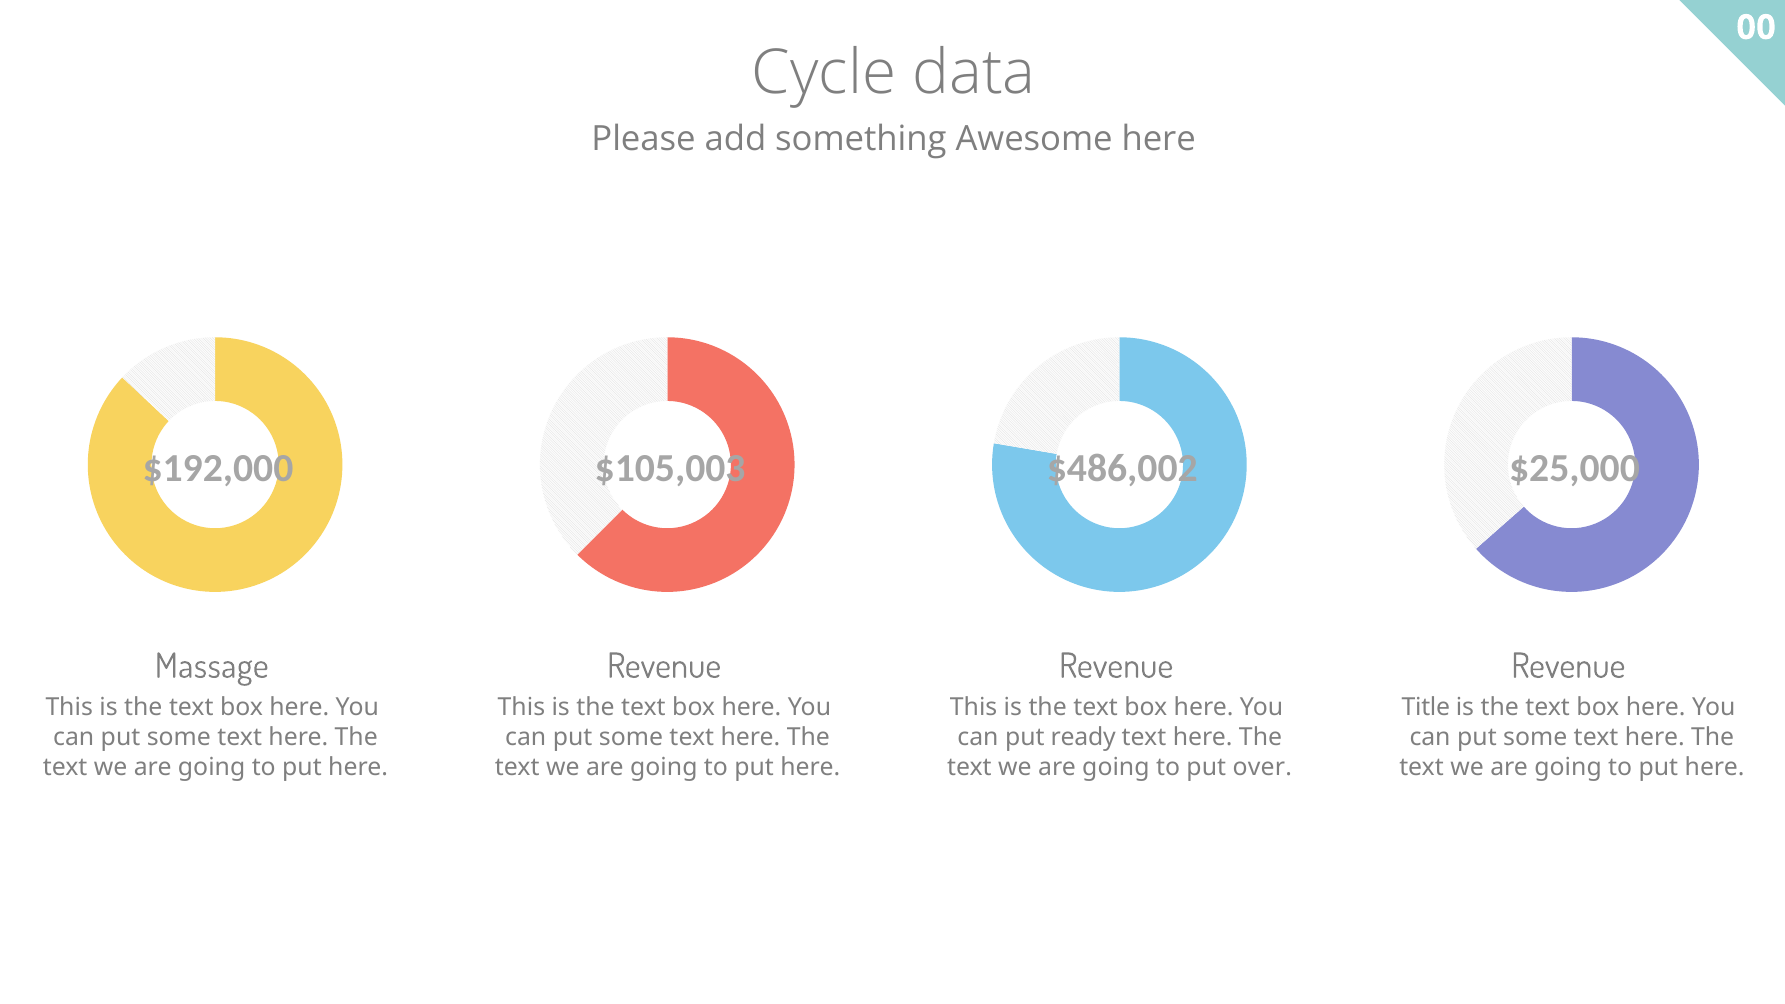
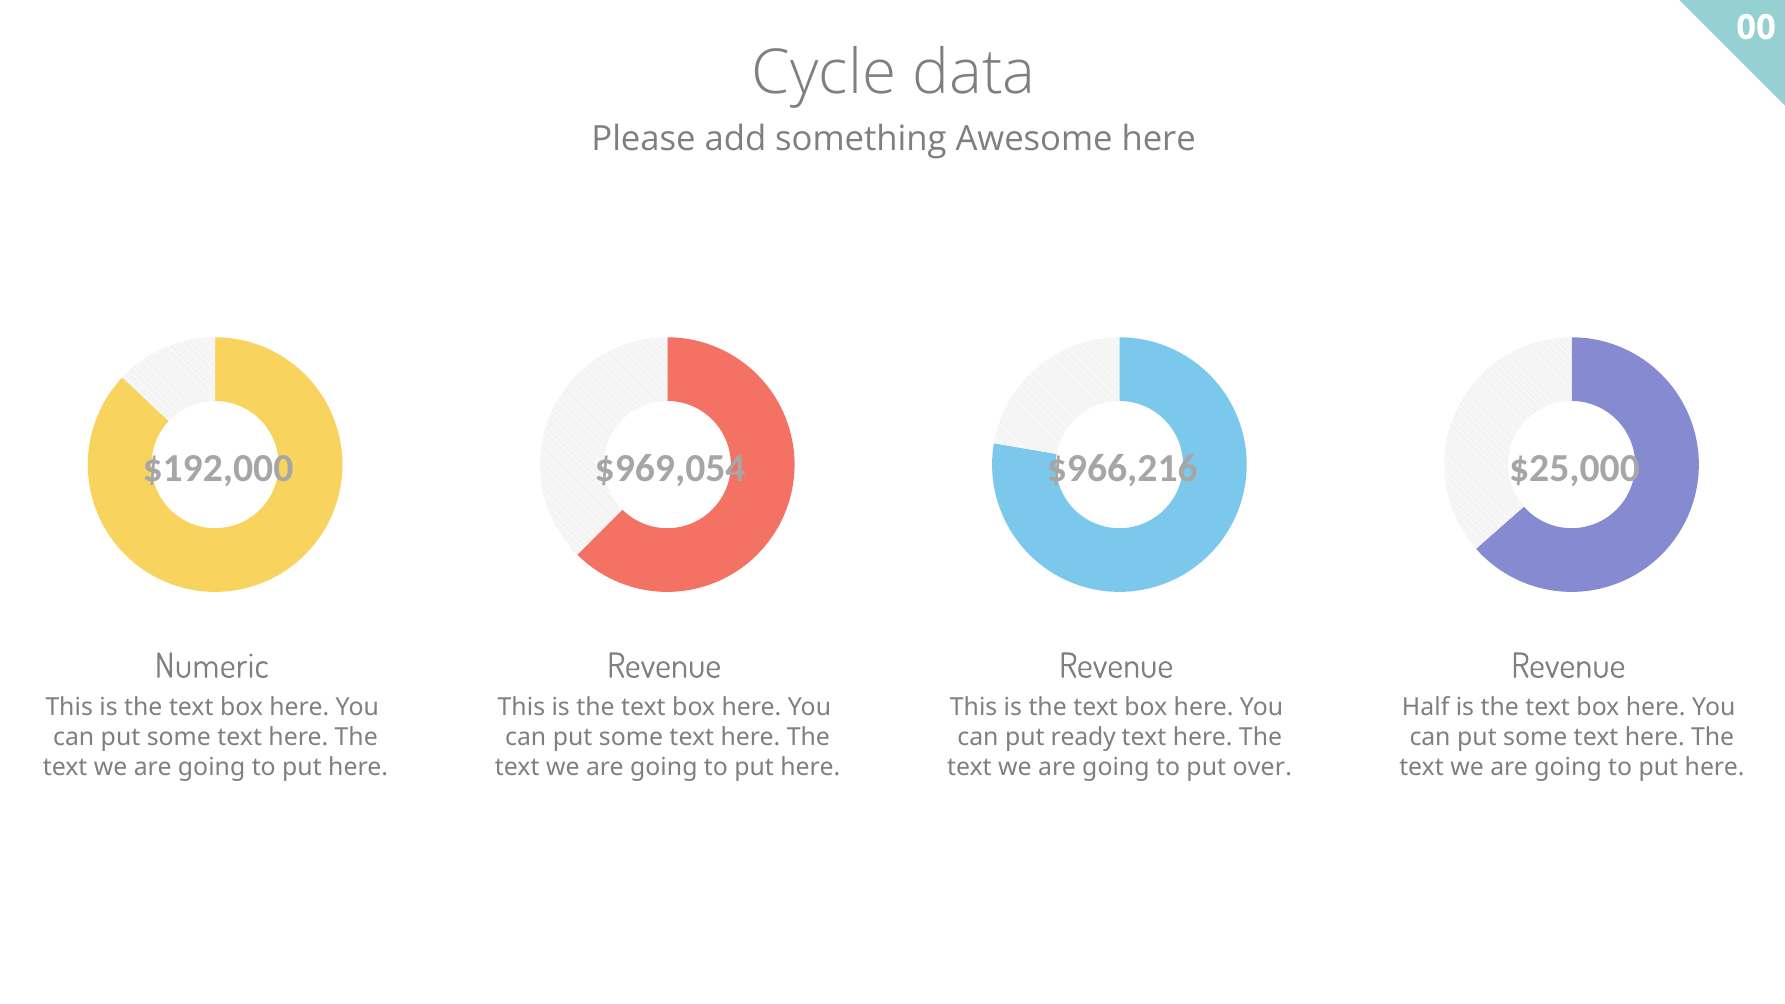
$105,003: $105,003 -> $969,054
$486,002: $486,002 -> $966,216
Massage: Massage -> Numeric
Title: Title -> Half
